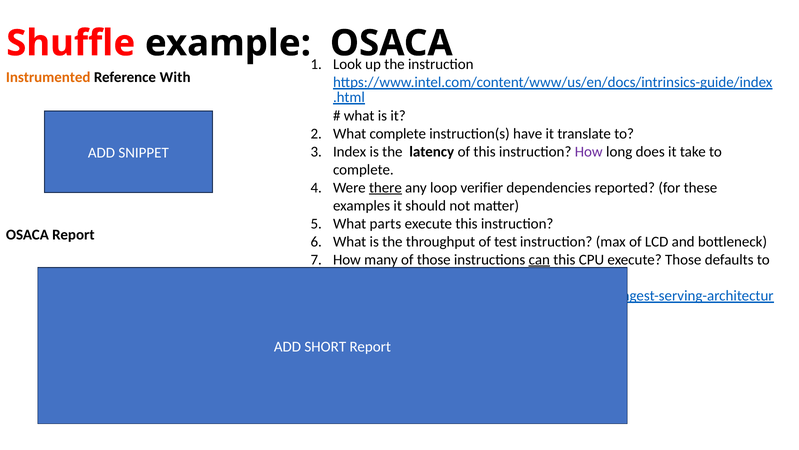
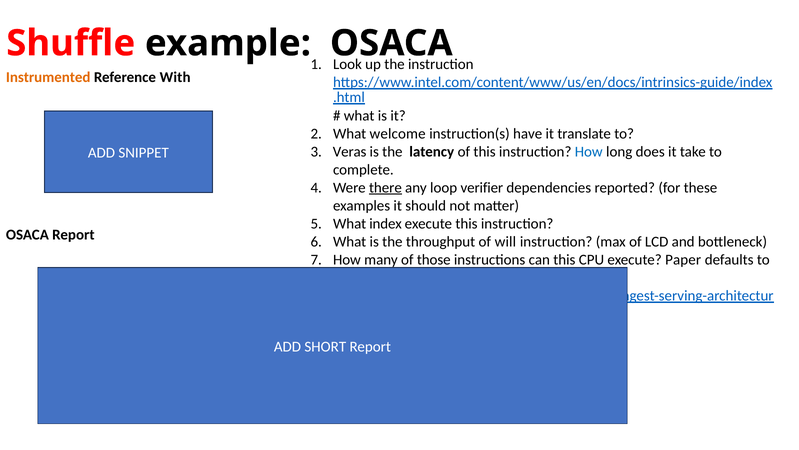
What complete: complete -> welcome
Index: Index -> Veras
How at (589, 151) colour: purple -> blue
parts: parts -> index
test: test -> will
can underline: present -> none
execute Those: Those -> Paper
